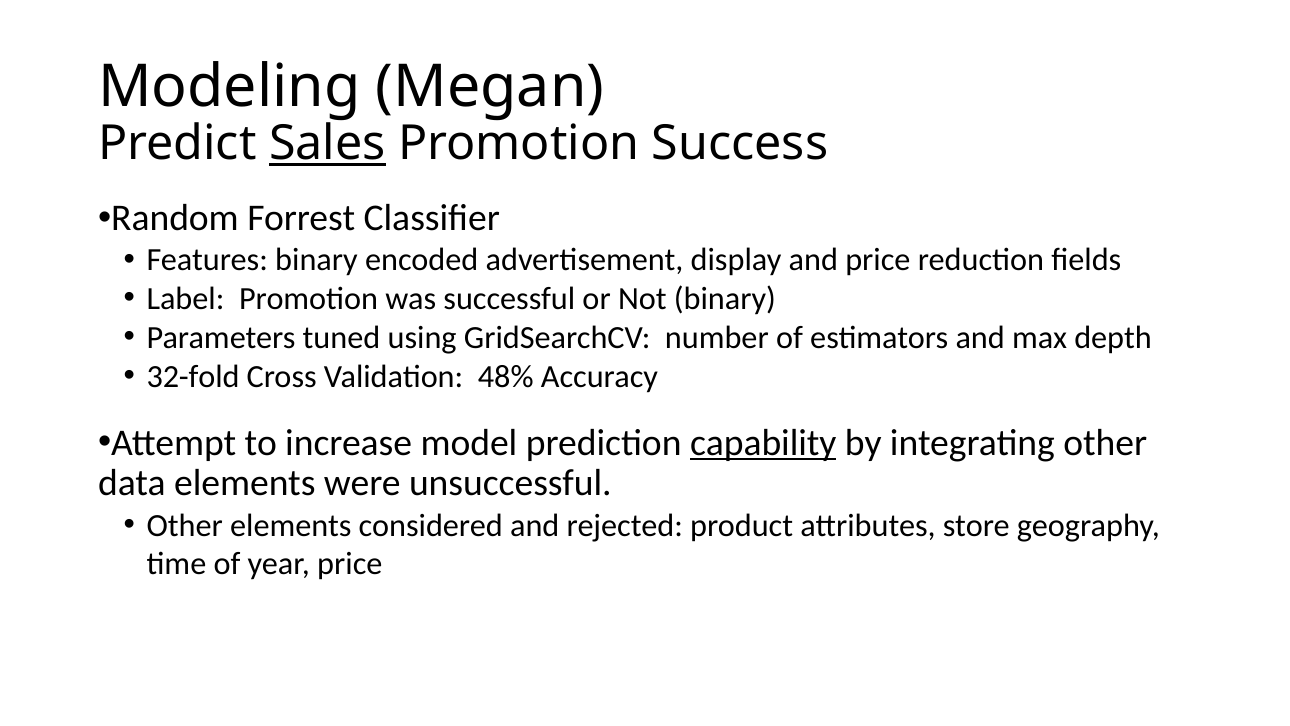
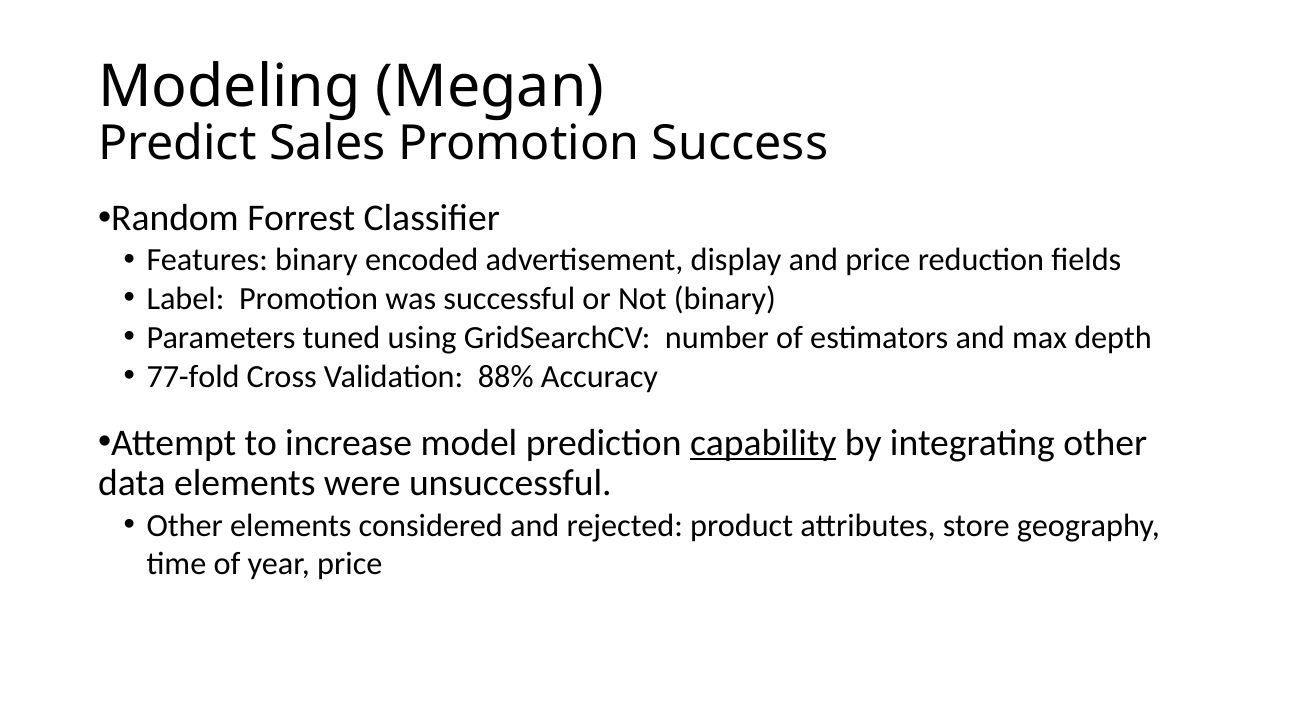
Sales underline: present -> none
32-fold: 32-fold -> 77-fold
48%: 48% -> 88%
